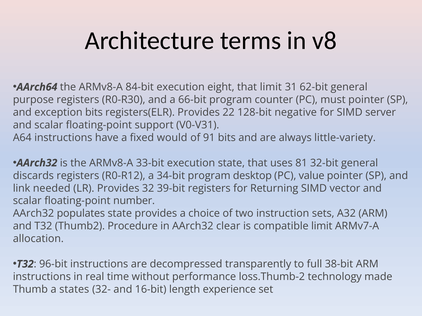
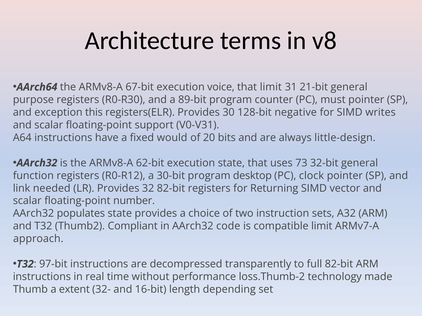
84-bit: 84-bit -> 67-bit
eight: eight -> voice
62-bit: 62-bit -> 21-bit
66-bit: 66-bit -> 89-bit
exception bits: bits -> this
22: 22 -> 30
server: server -> writes
91: 91 -> 20
little-variety: little-variety -> little-design
33-bit: 33-bit -> 62-bit
81: 81 -> 73
discards: discards -> function
34-bit: 34-bit -> 30-bit
value: value -> clock
32 39-bit: 39-bit -> 82-bit
Procedure: Procedure -> Compliant
clear: clear -> code
allocation: allocation -> approach
96-bit: 96-bit -> 97-bit
full 38-bit: 38-bit -> 82-bit
states: states -> extent
experience: experience -> depending
